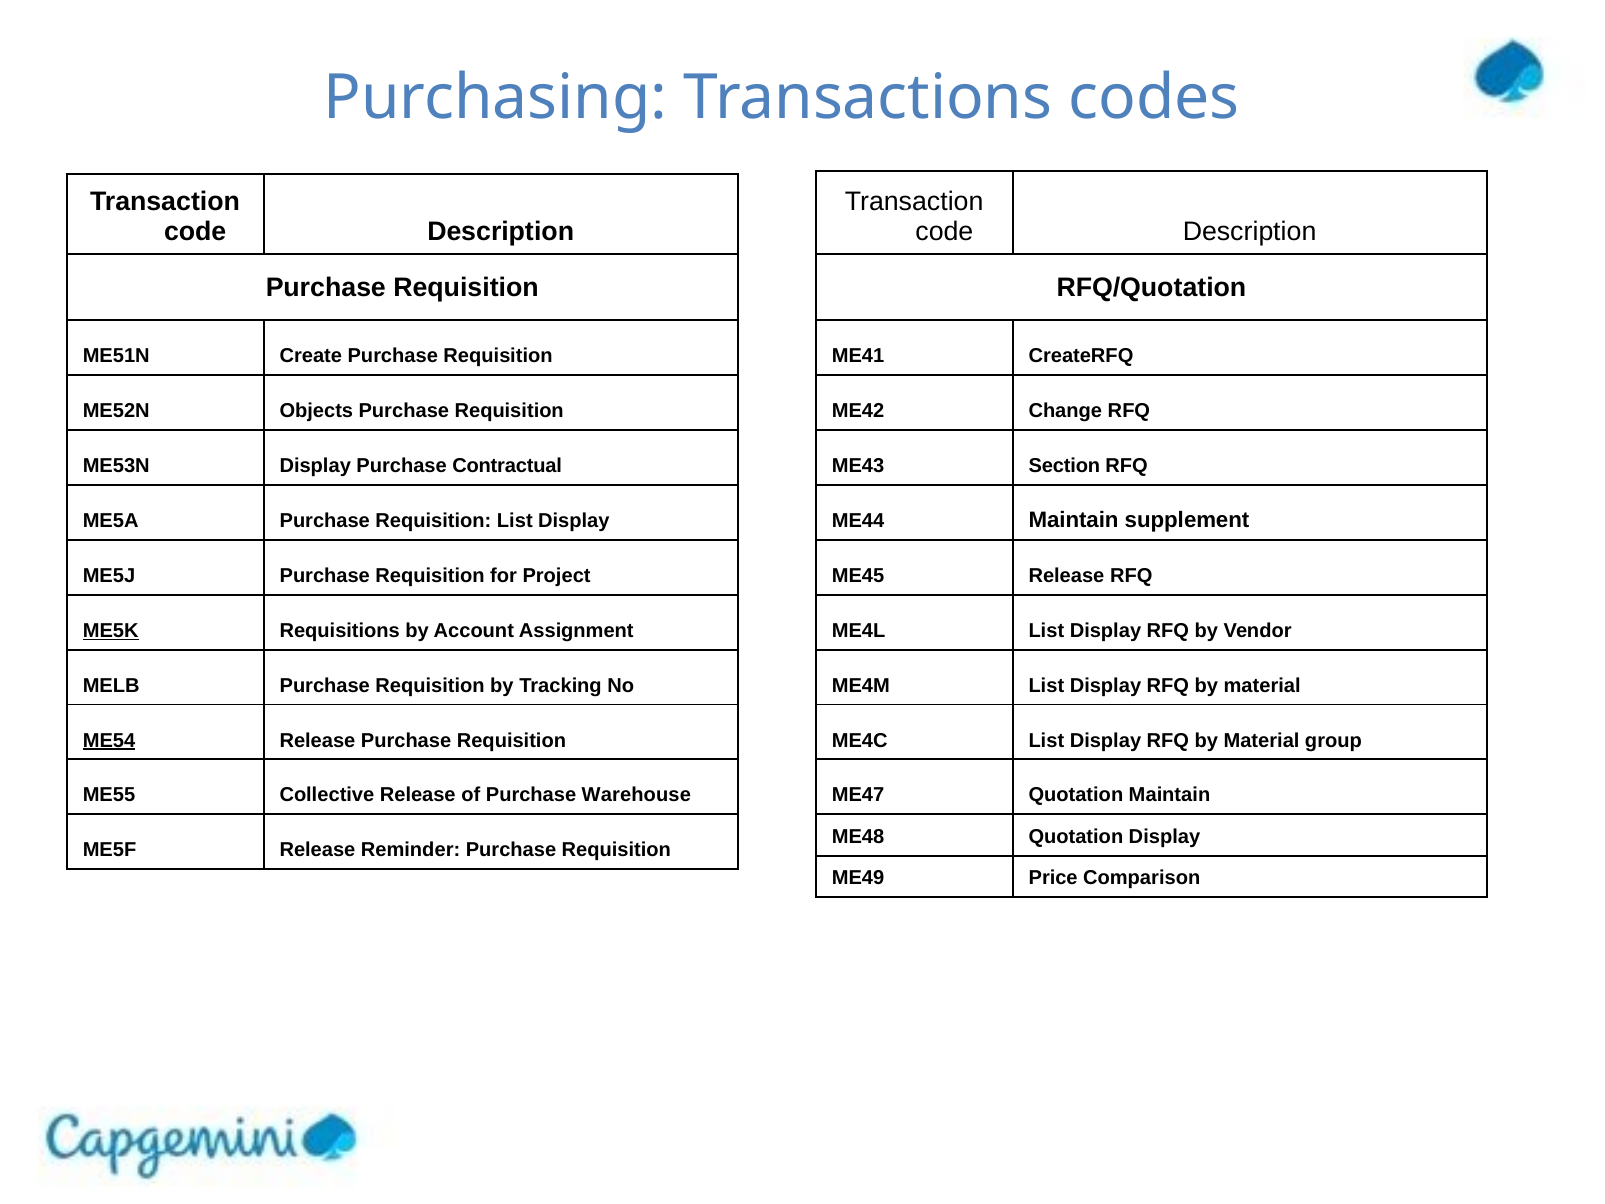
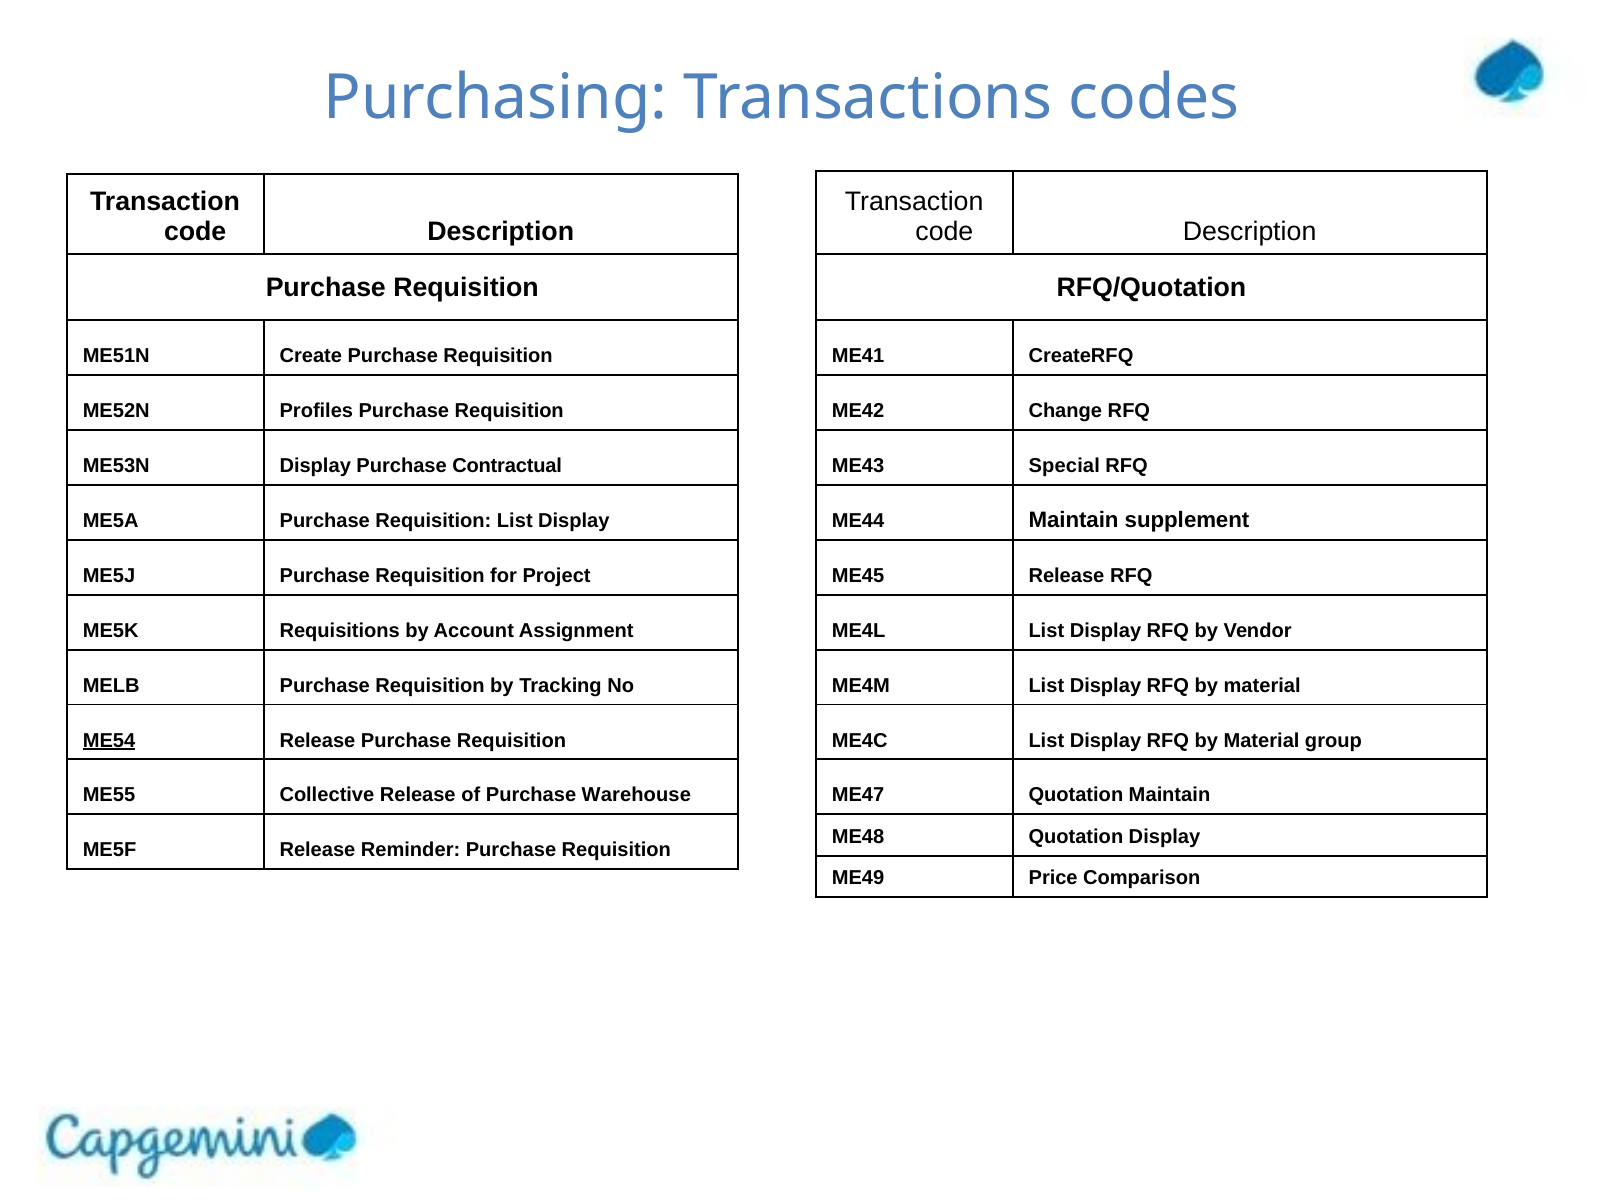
Objects: Objects -> Profiles
Section: Section -> Special
ME5K underline: present -> none
